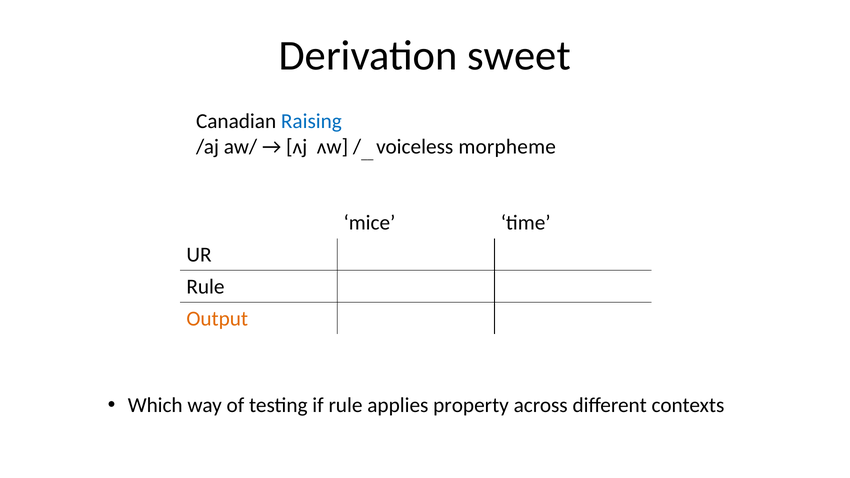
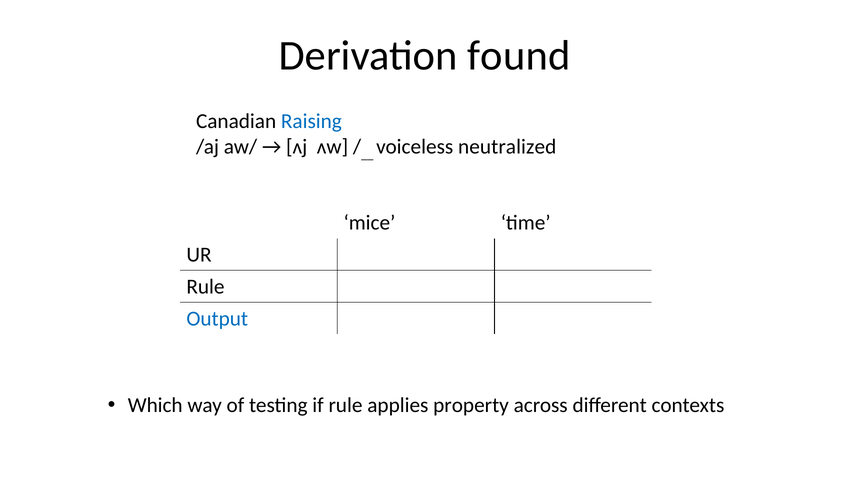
sweet: sweet -> found
morpheme: morpheme -> neutralized
Output colour: orange -> blue
